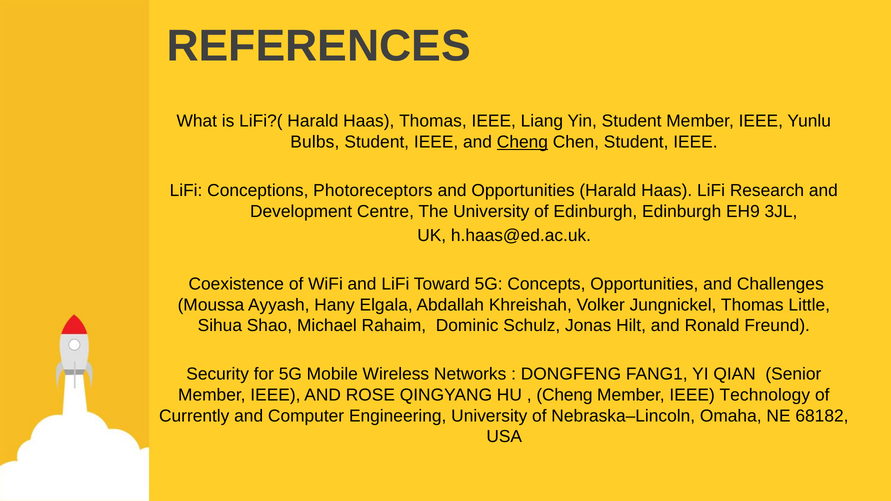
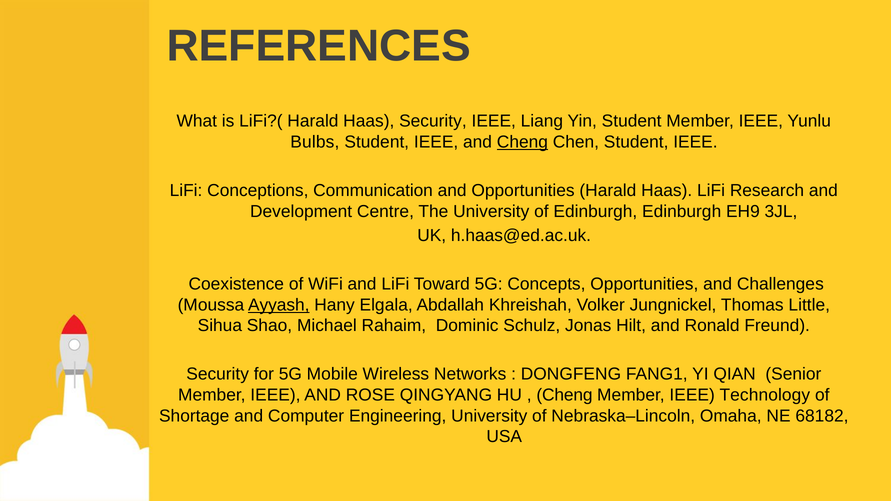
Haas Thomas: Thomas -> Security
Photoreceptors: Photoreceptors -> Communication
Ayyash underline: none -> present
Currently: Currently -> Shortage
